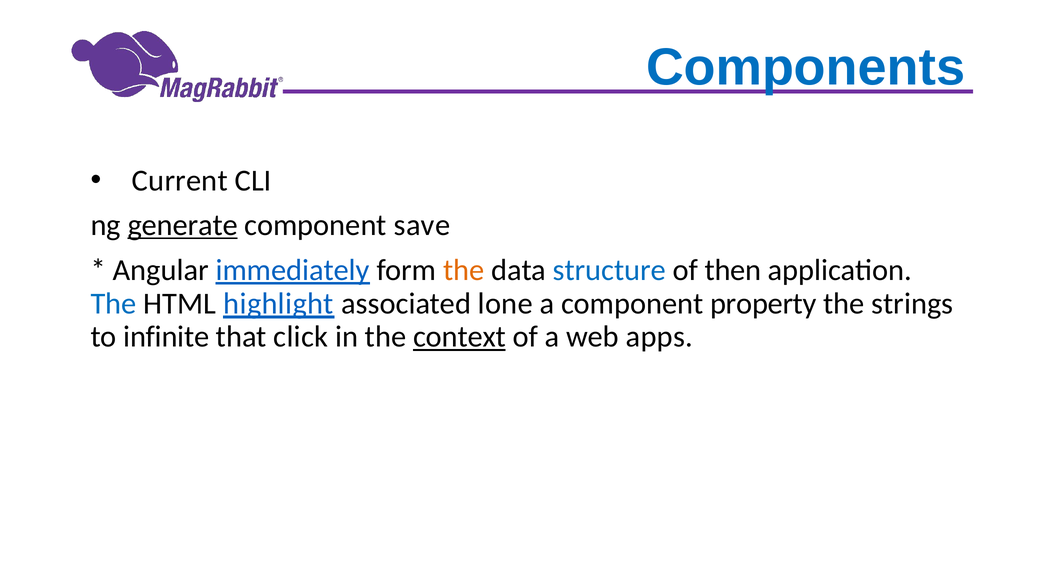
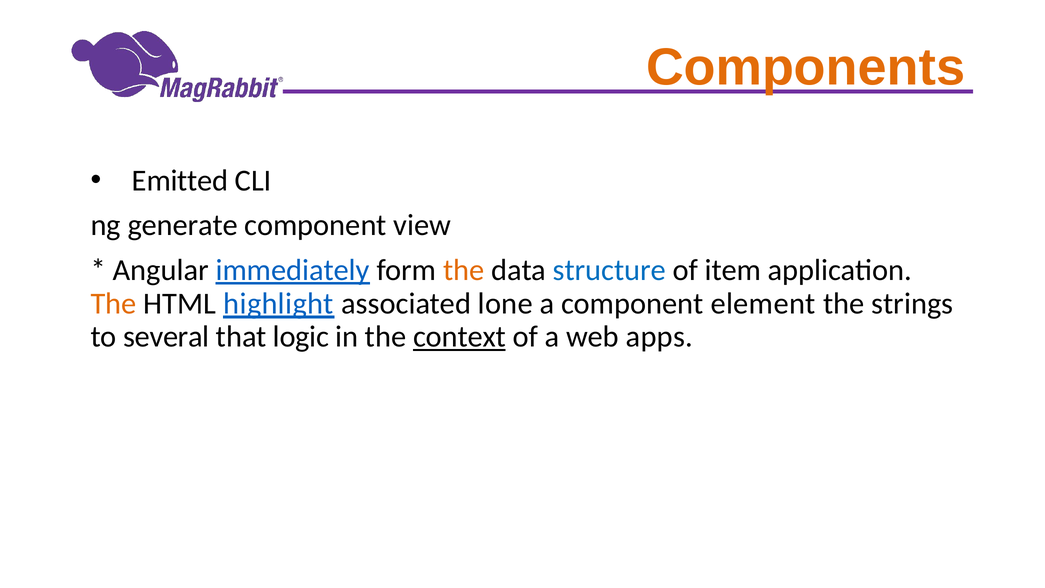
Components colour: blue -> orange
Current: Current -> Emitted
generate underline: present -> none
save: save -> view
then: then -> item
The at (114, 304) colour: blue -> orange
property: property -> element
infinite: infinite -> several
click: click -> logic
